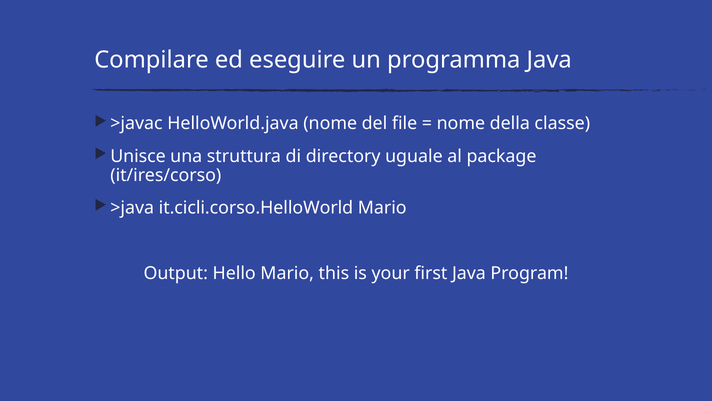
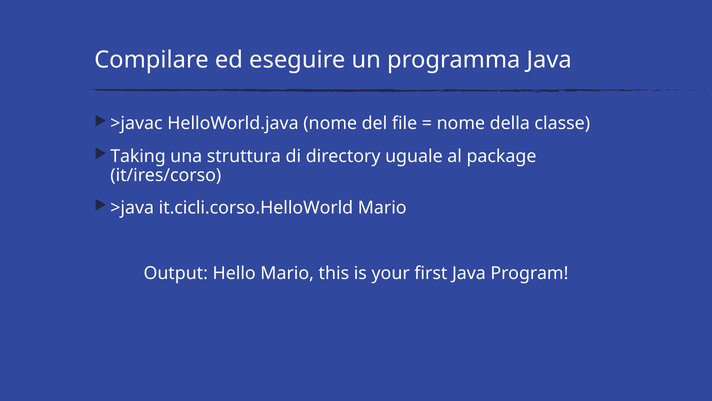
Unisce: Unisce -> Taking
